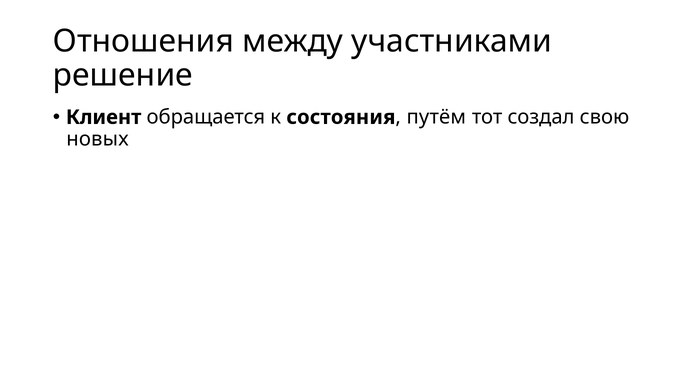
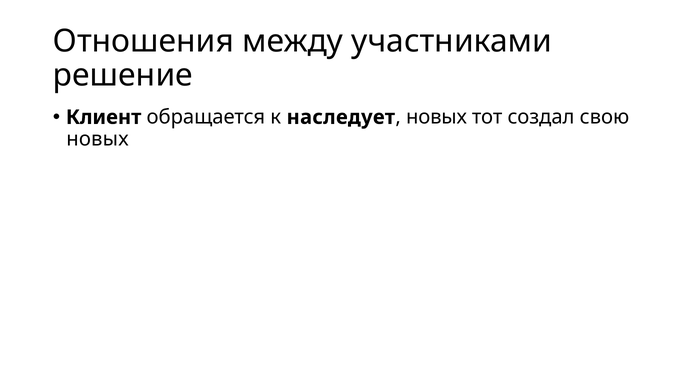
состояния: состояния -> наследует
путём at (436, 117): путём -> новых
